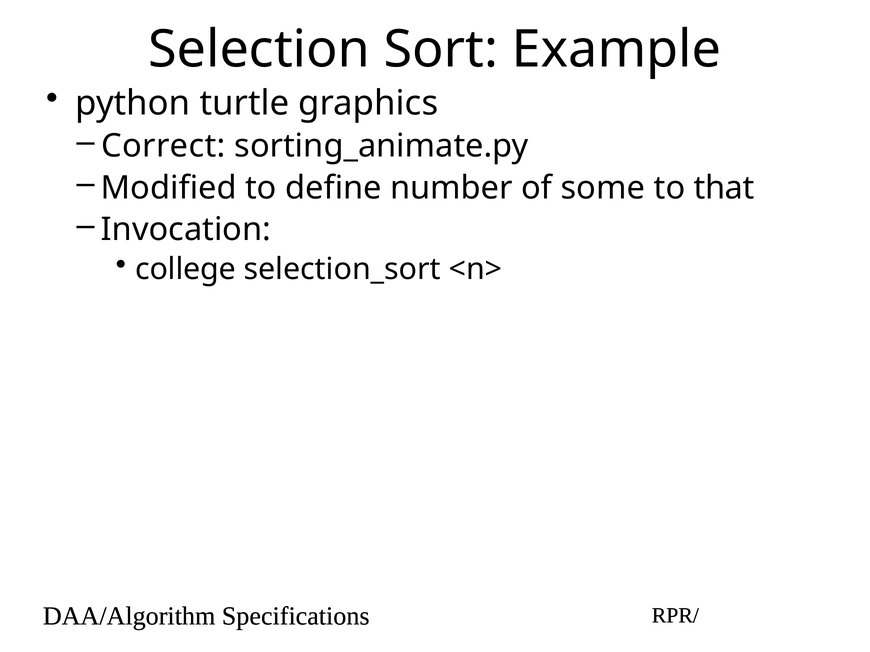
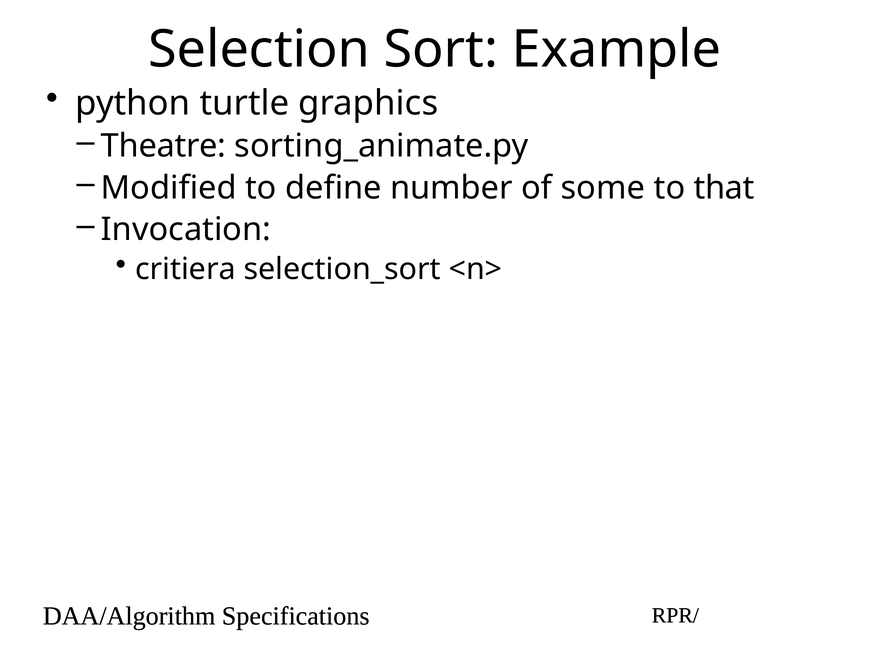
Correct: Correct -> Theatre
college: college -> critiera
